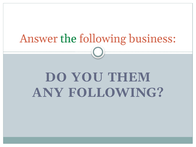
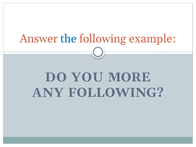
the colour: green -> blue
business: business -> example
THEM: THEM -> MORE
